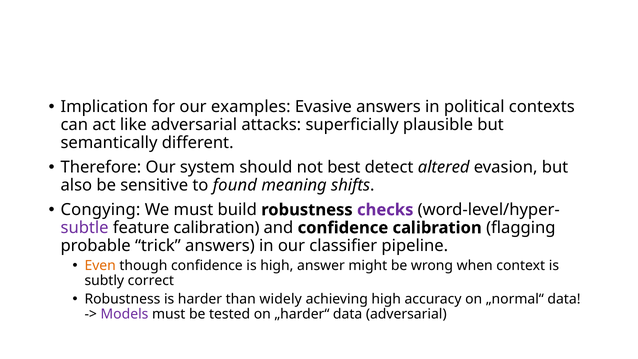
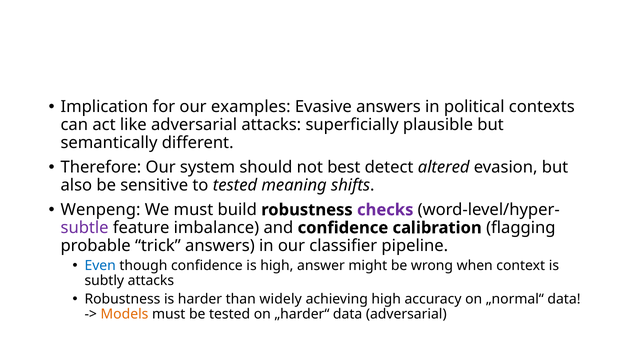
to found: found -> tested
Congying: Congying -> Wenpeng
feature calibration: calibration -> imbalance
Even colour: orange -> blue
subtly correct: correct -> attacks
Models colour: purple -> orange
